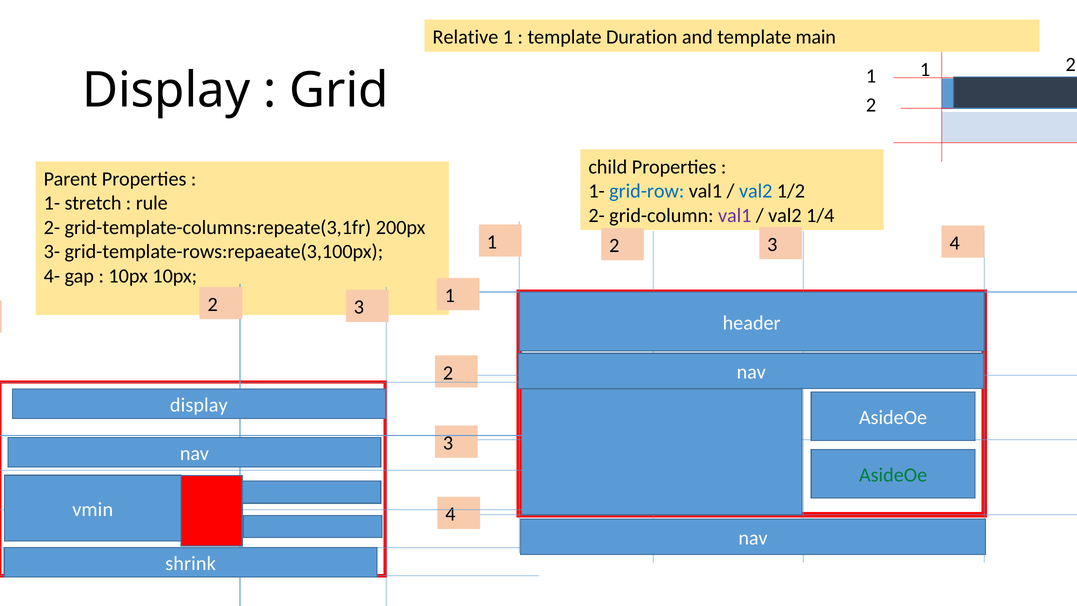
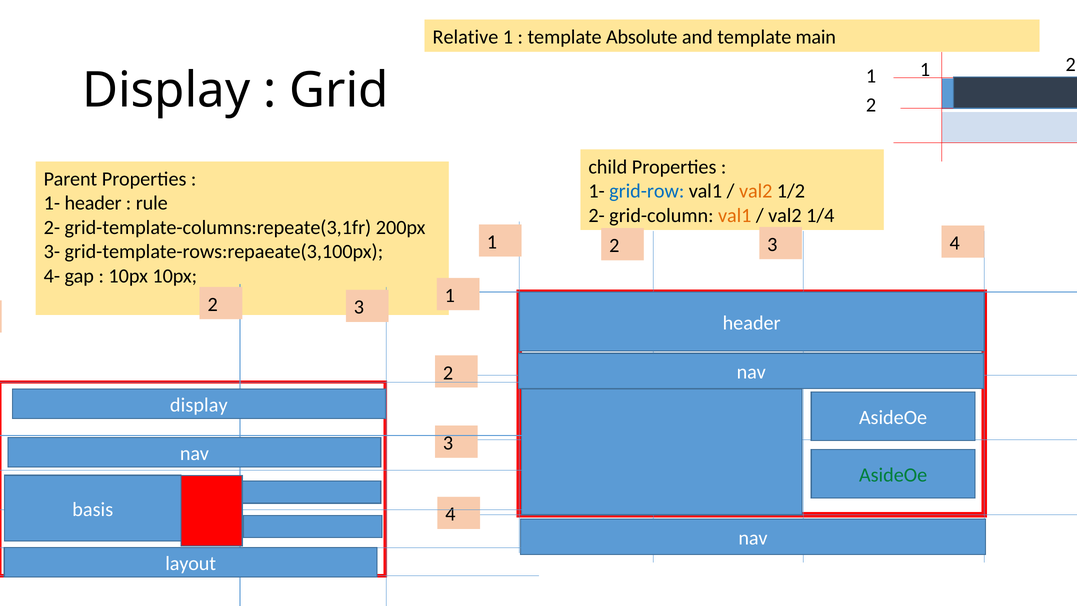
Duration: Duration -> Absolute
val2 at (756, 191) colour: blue -> orange
1- stretch: stretch -> header
val1 at (735, 215) colour: purple -> orange
vmin: vmin -> basis
shrink: shrink -> layout
